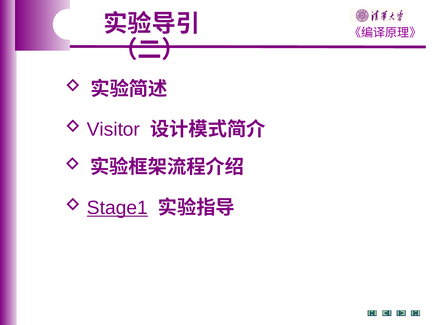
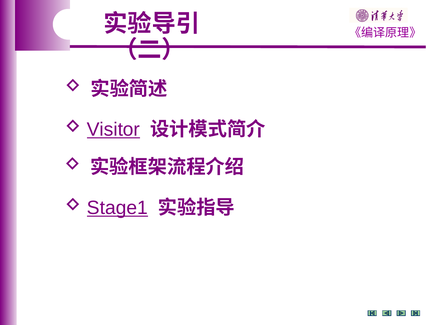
Visitor underline: none -> present
